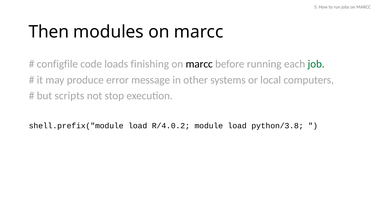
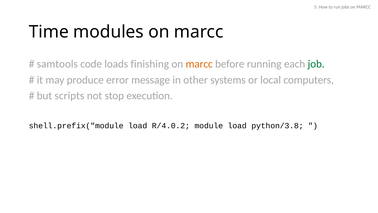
Then: Then -> Time
configfile: configfile -> samtools
marcc at (199, 64) colour: black -> orange
